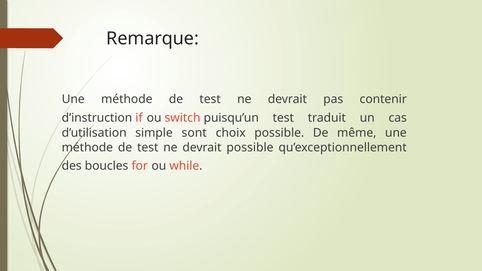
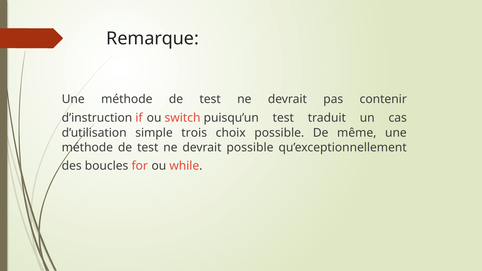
sont: sont -> trois
